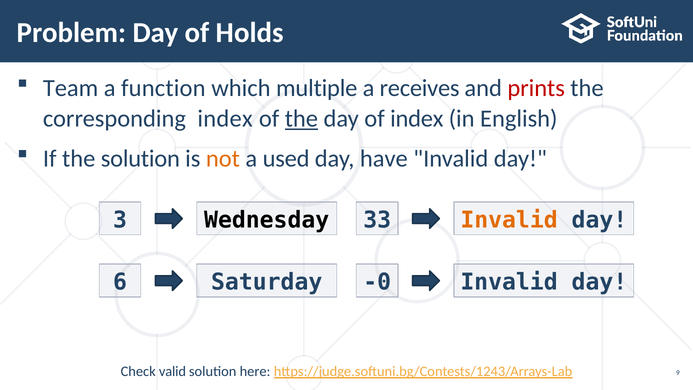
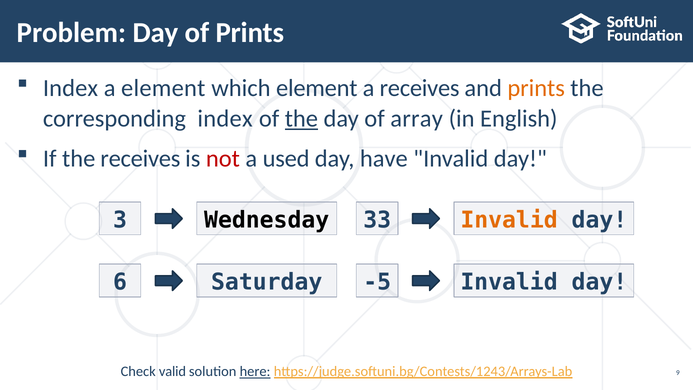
of Holds: Holds -> Prints
Team at (71, 88): Team -> Index
a function: function -> element
which multiple: multiple -> element
prints at (536, 88) colour: red -> orange
of index: index -> array
the solution: solution -> receives
not colour: orange -> red
-0: -0 -> -5
here underline: none -> present
